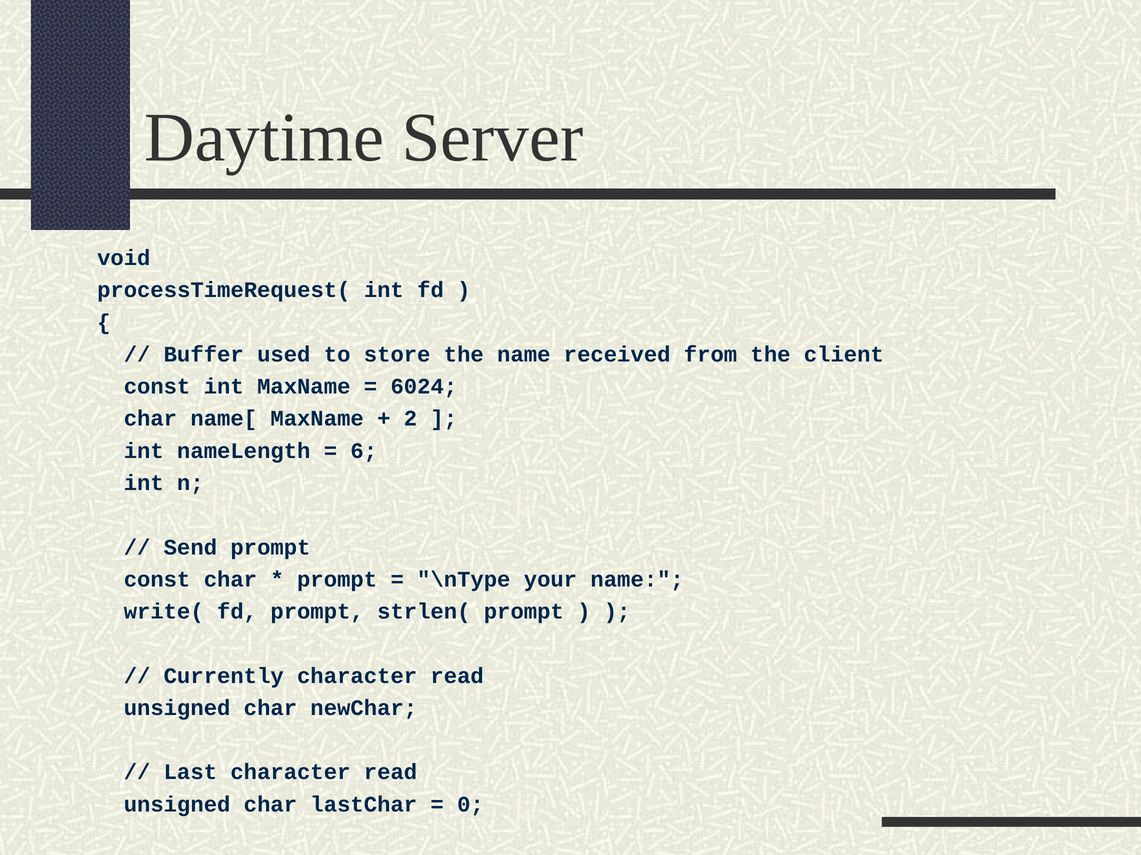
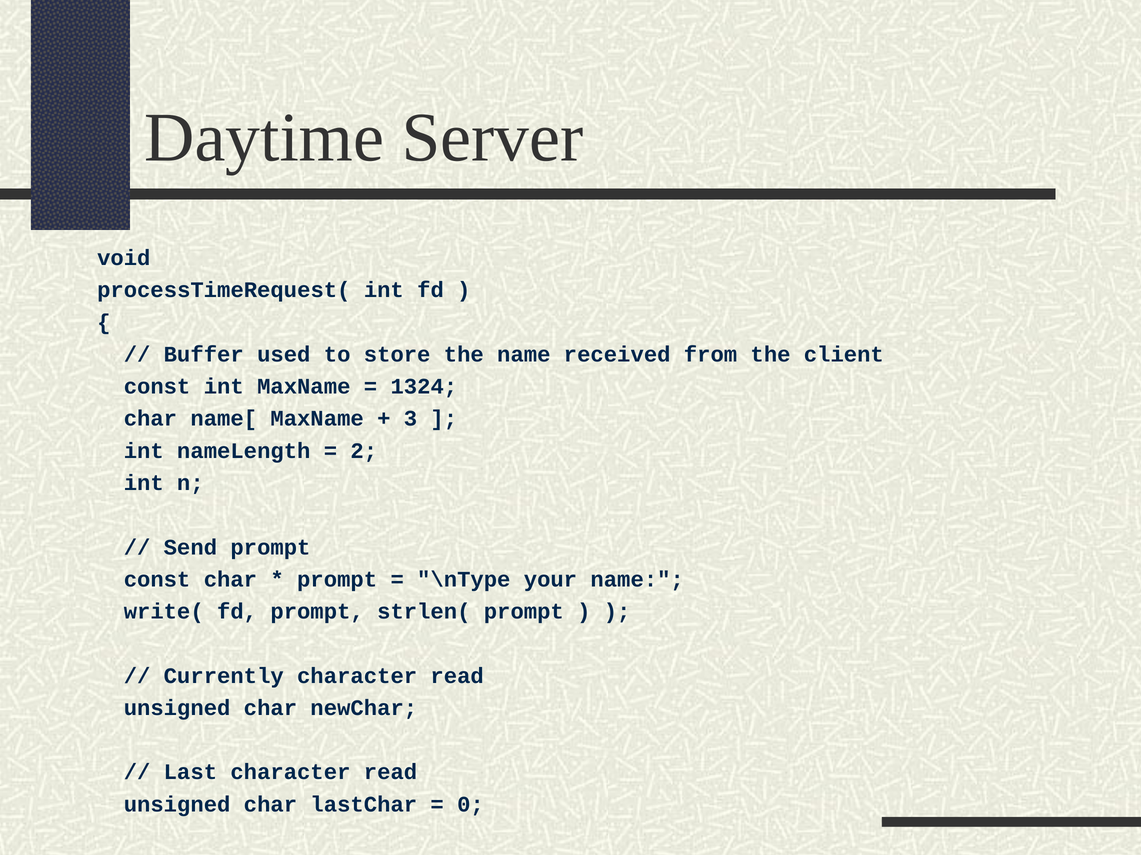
6024: 6024 -> 1324
2: 2 -> 3
6: 6 -> 2
